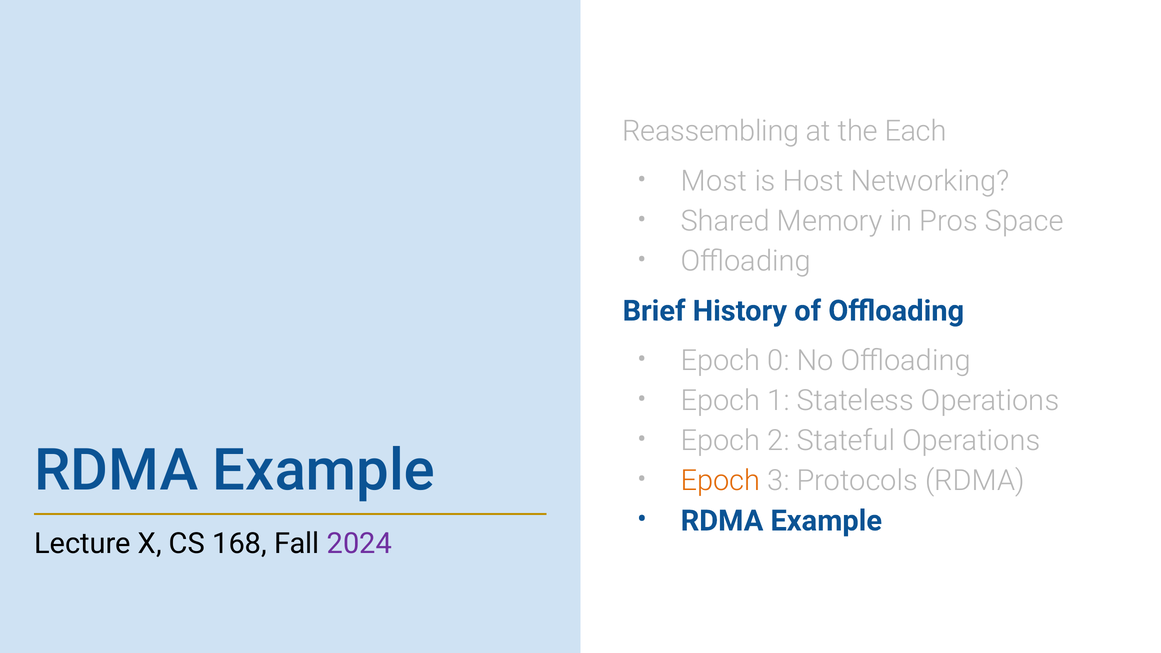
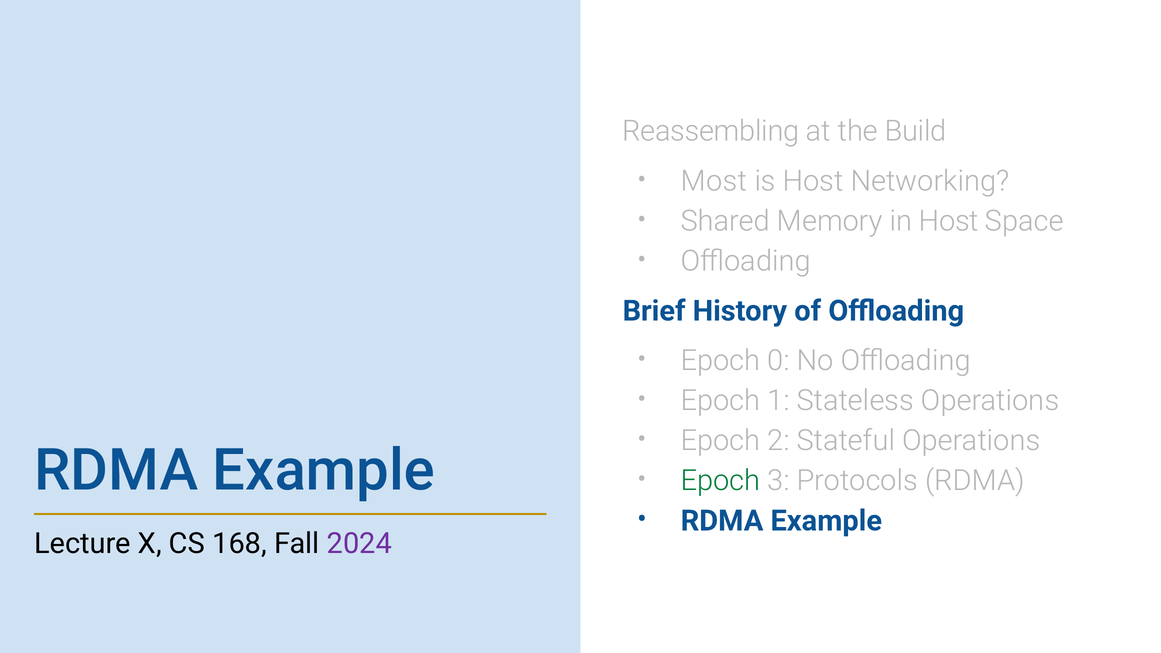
Each: Each -> Build
in Pros: Pros -> Host
Epoch at (720, 481) colour: orange -> green
